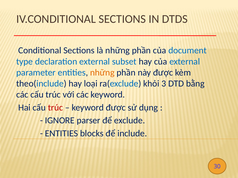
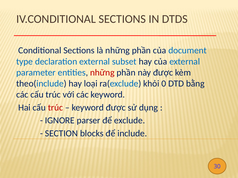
những at (102, 73) colour: orange -> red
3: 3 -> 0
ENTITIES at (61, 134): ENTITIES -> SECTION
